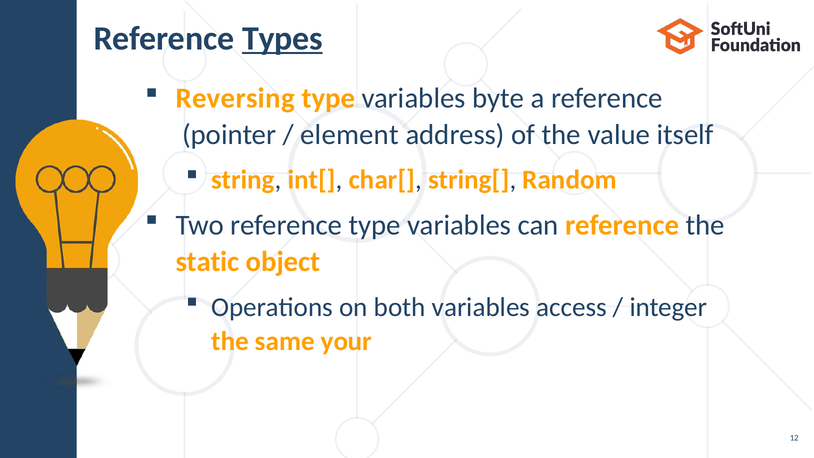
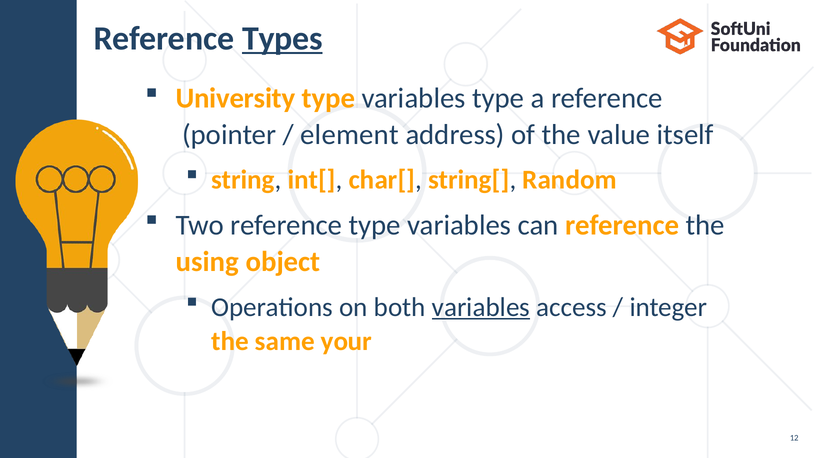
Reversing: Reversing -> University
variables byte: byte -> type
static: static -> using
variables at (481, 307) underline: none -> present
